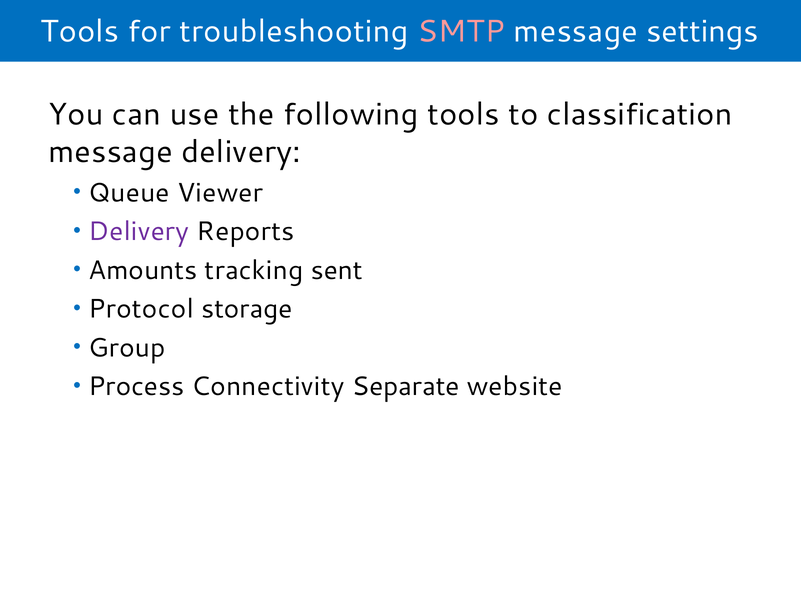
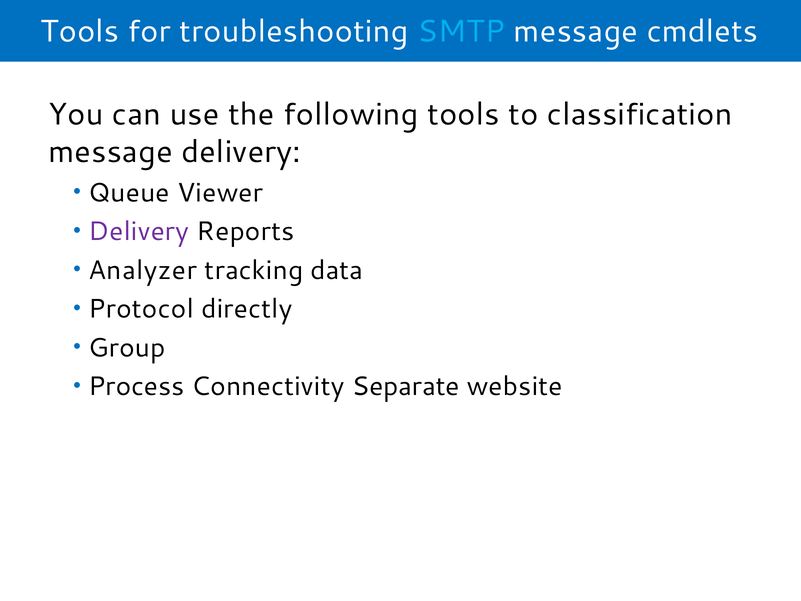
SMTP colour: pink -> light blue
settings: settings -> cmdlets
Amounts: Amounts -> Analyzer
sent: sent -> data
storage: storage -> directly
